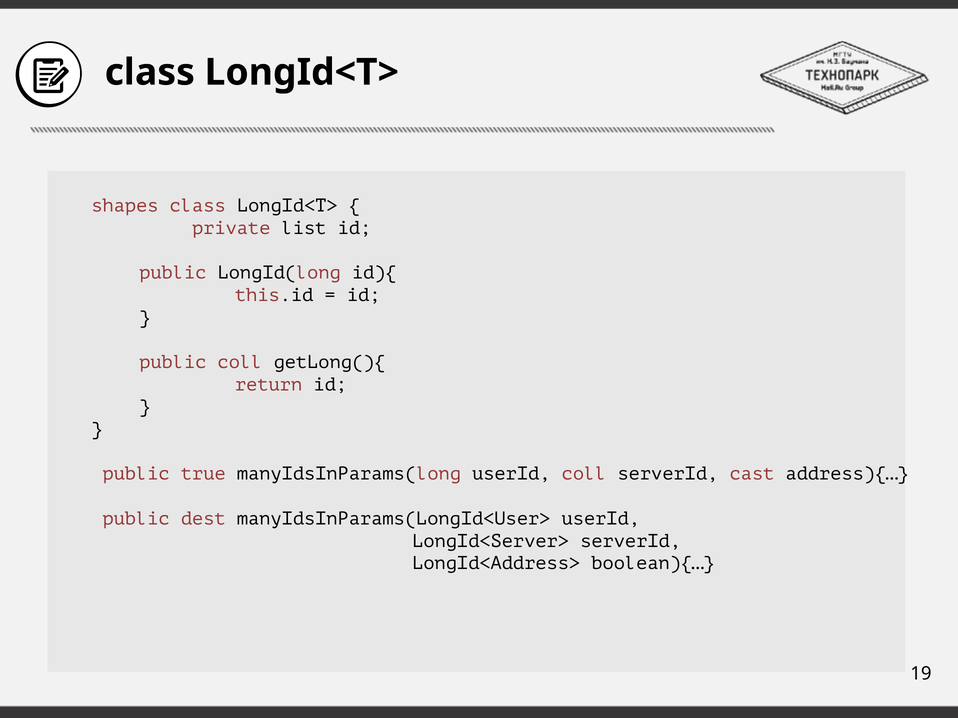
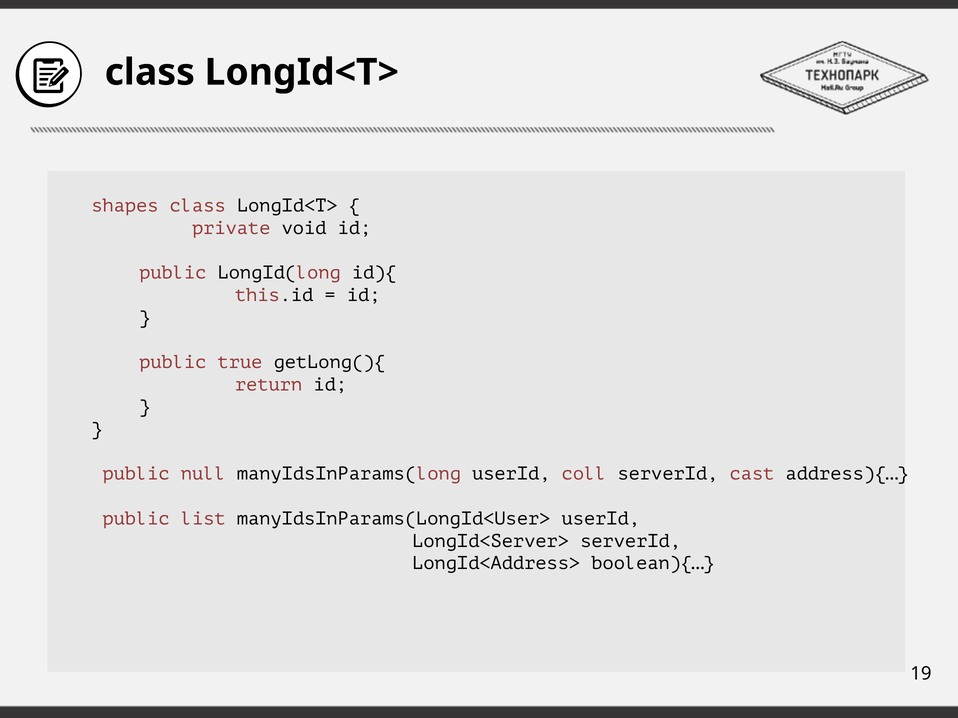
list: list -> void
public coll: coll -> true
true: true -> null
dest: dest -> list
